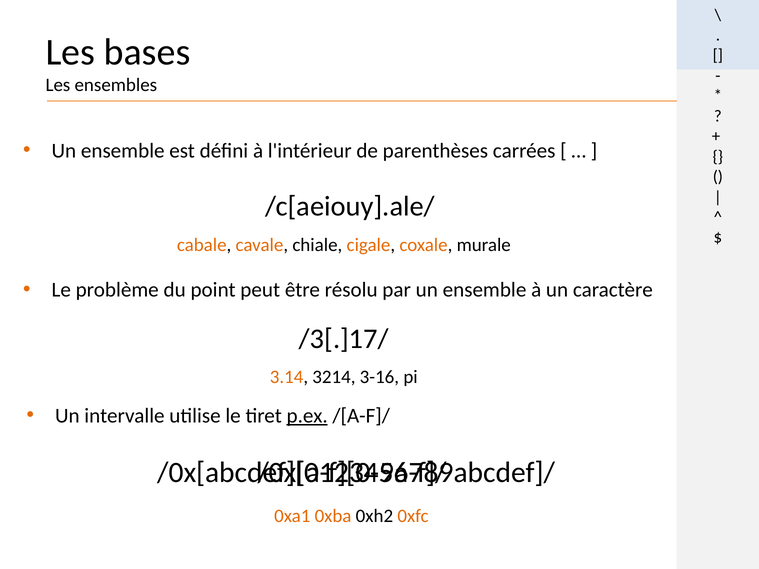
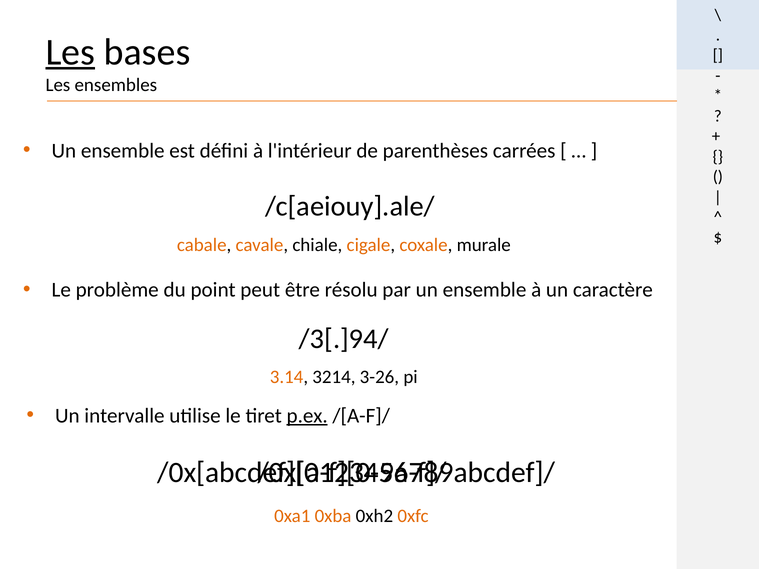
Les at (70, 52) underline: none -> present
/3[.]17/: /3[.]17/ -> /3[.]94/
3-16: 3-16 -> 3-26
